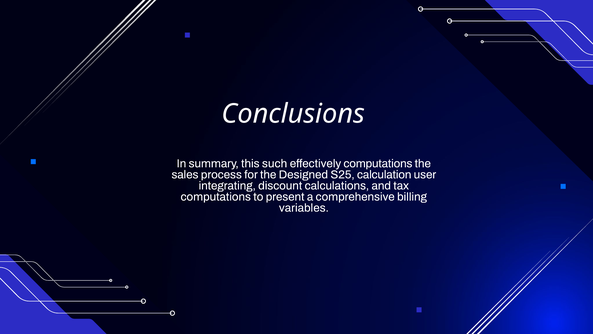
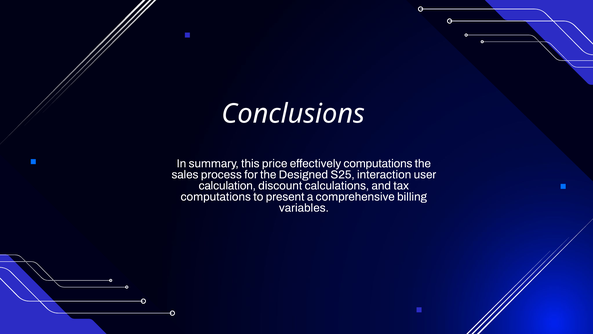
such: such -> price
calculation: calculation -> interaction
integrating: integrating -> calculation
